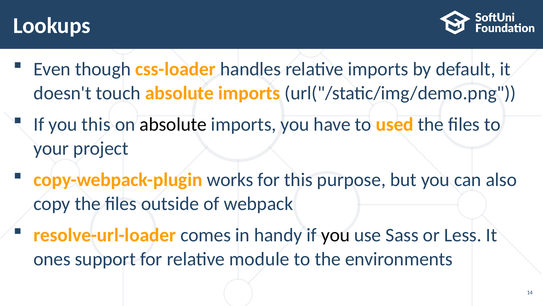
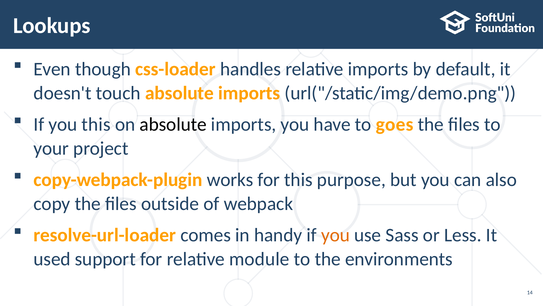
used: used -> goes
you at (335, 235) colour: black -> orange
ones: ones -> used
